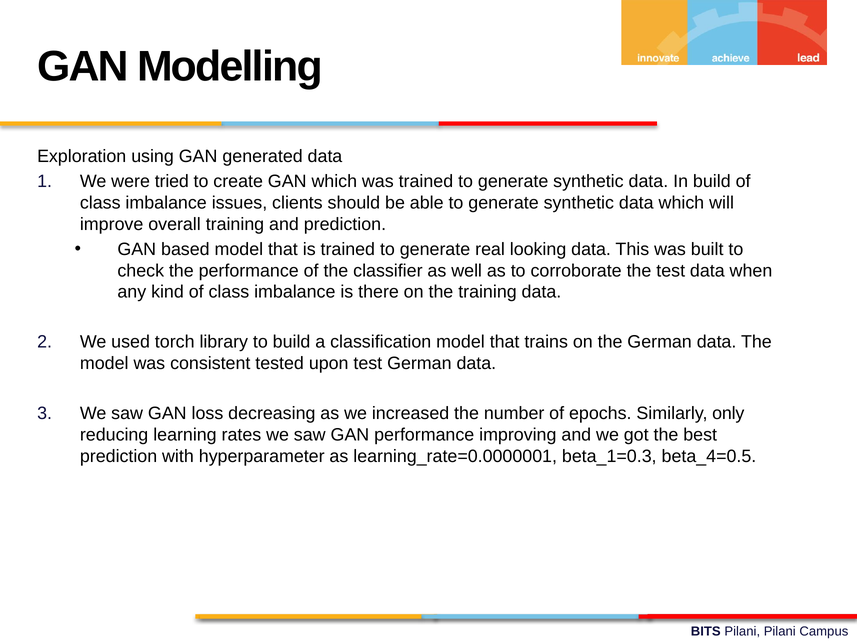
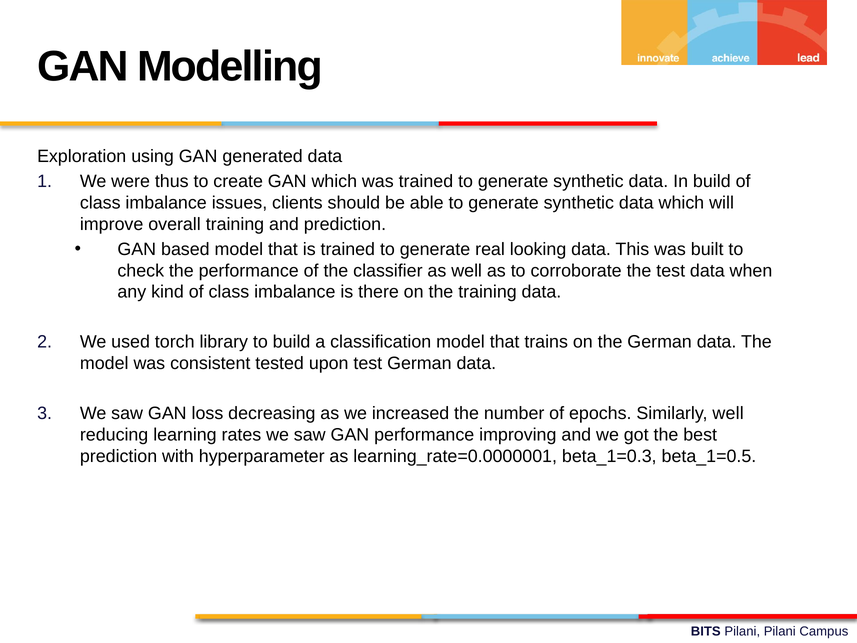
tried: tried -> thus
Similarly only: only -> well
beta_4=0.5: beta_4=0.5 -> beta_1=0.5
